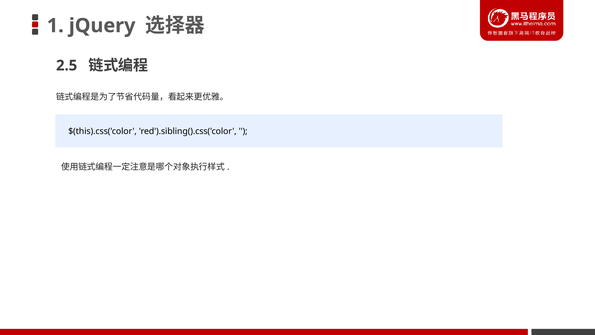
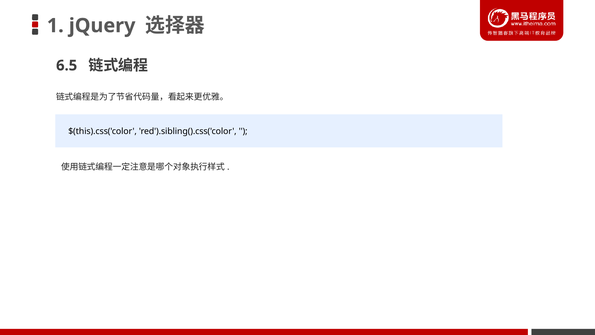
2.5: 2.5 -> 6.5
